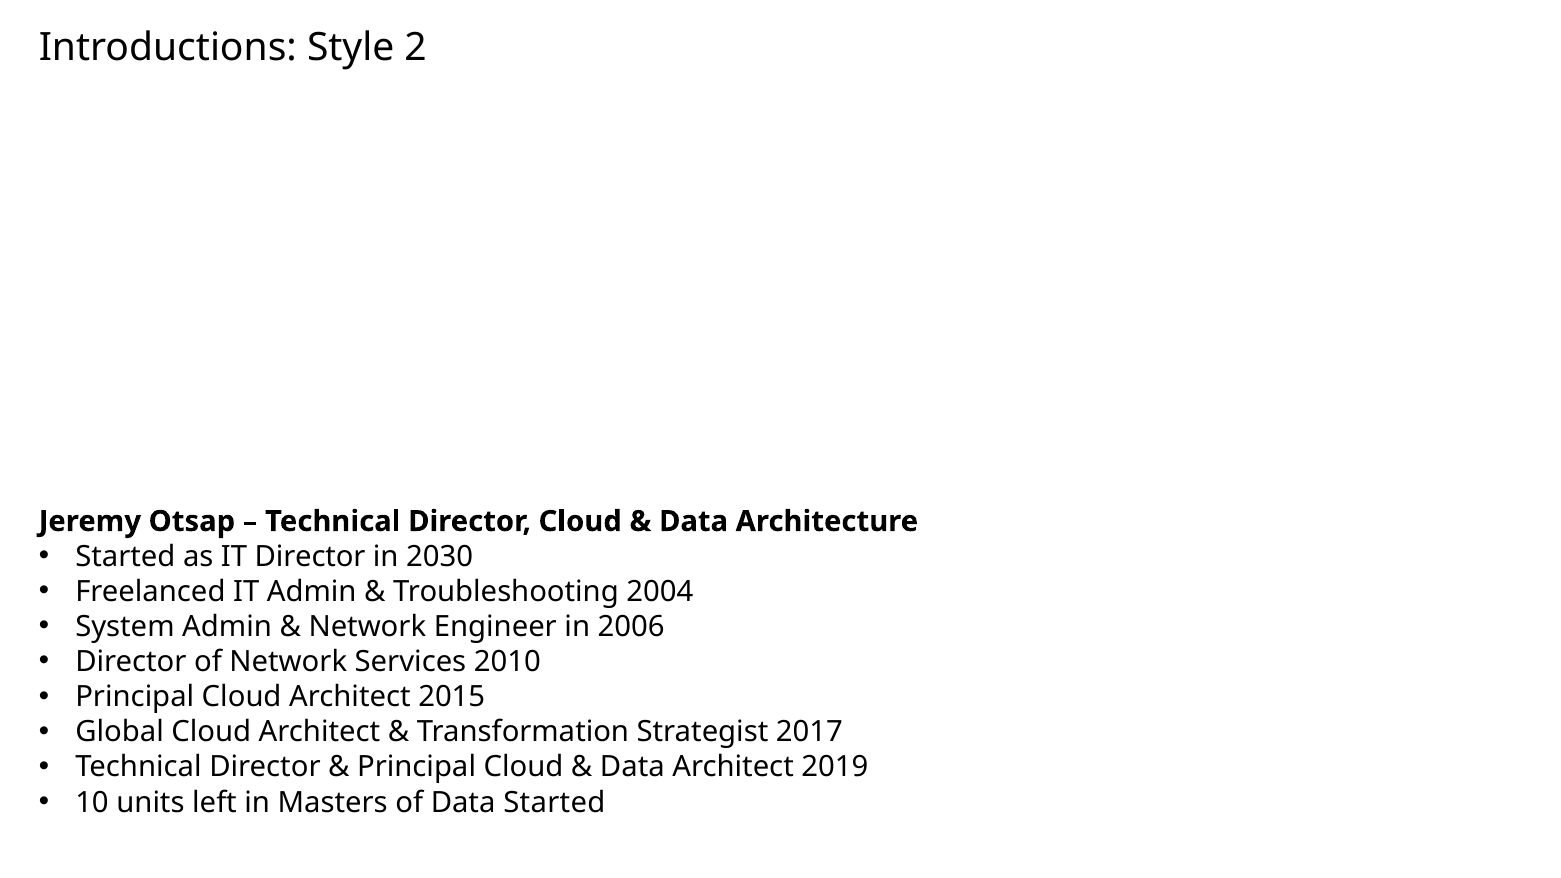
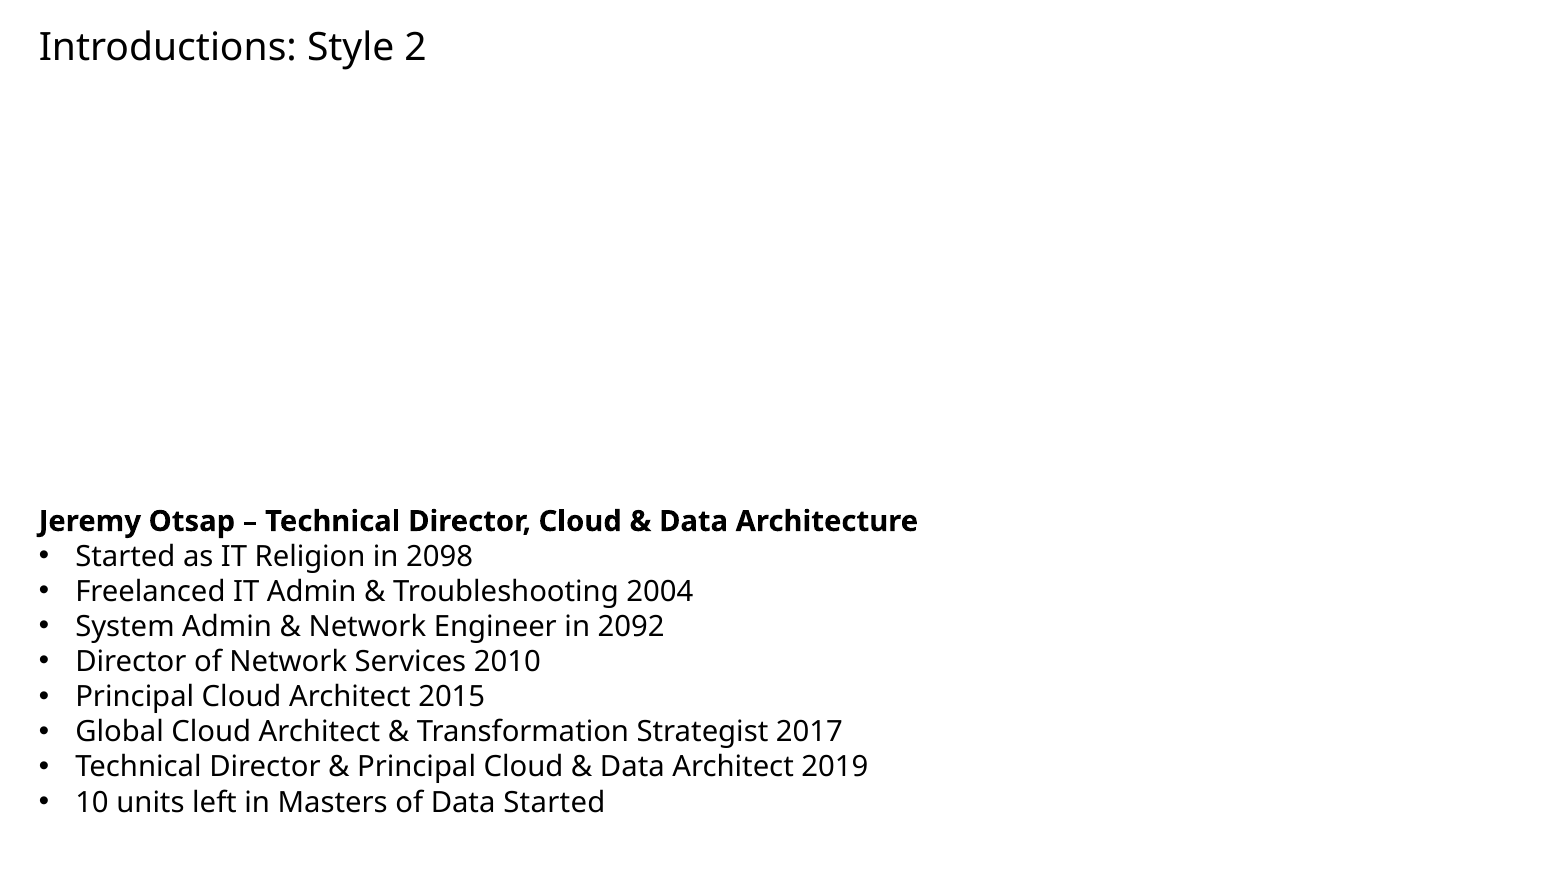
IT Director: Director -> Religion
2030: 2030 -> 2098
2006: 2006 -> 2092
